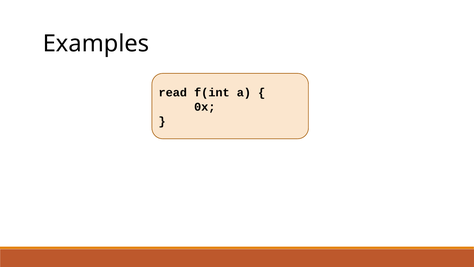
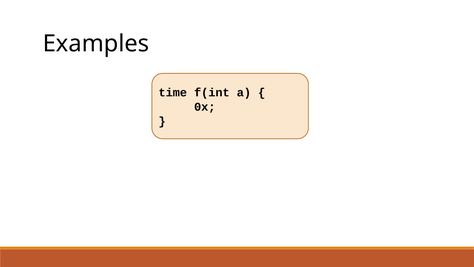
read: read -> time
